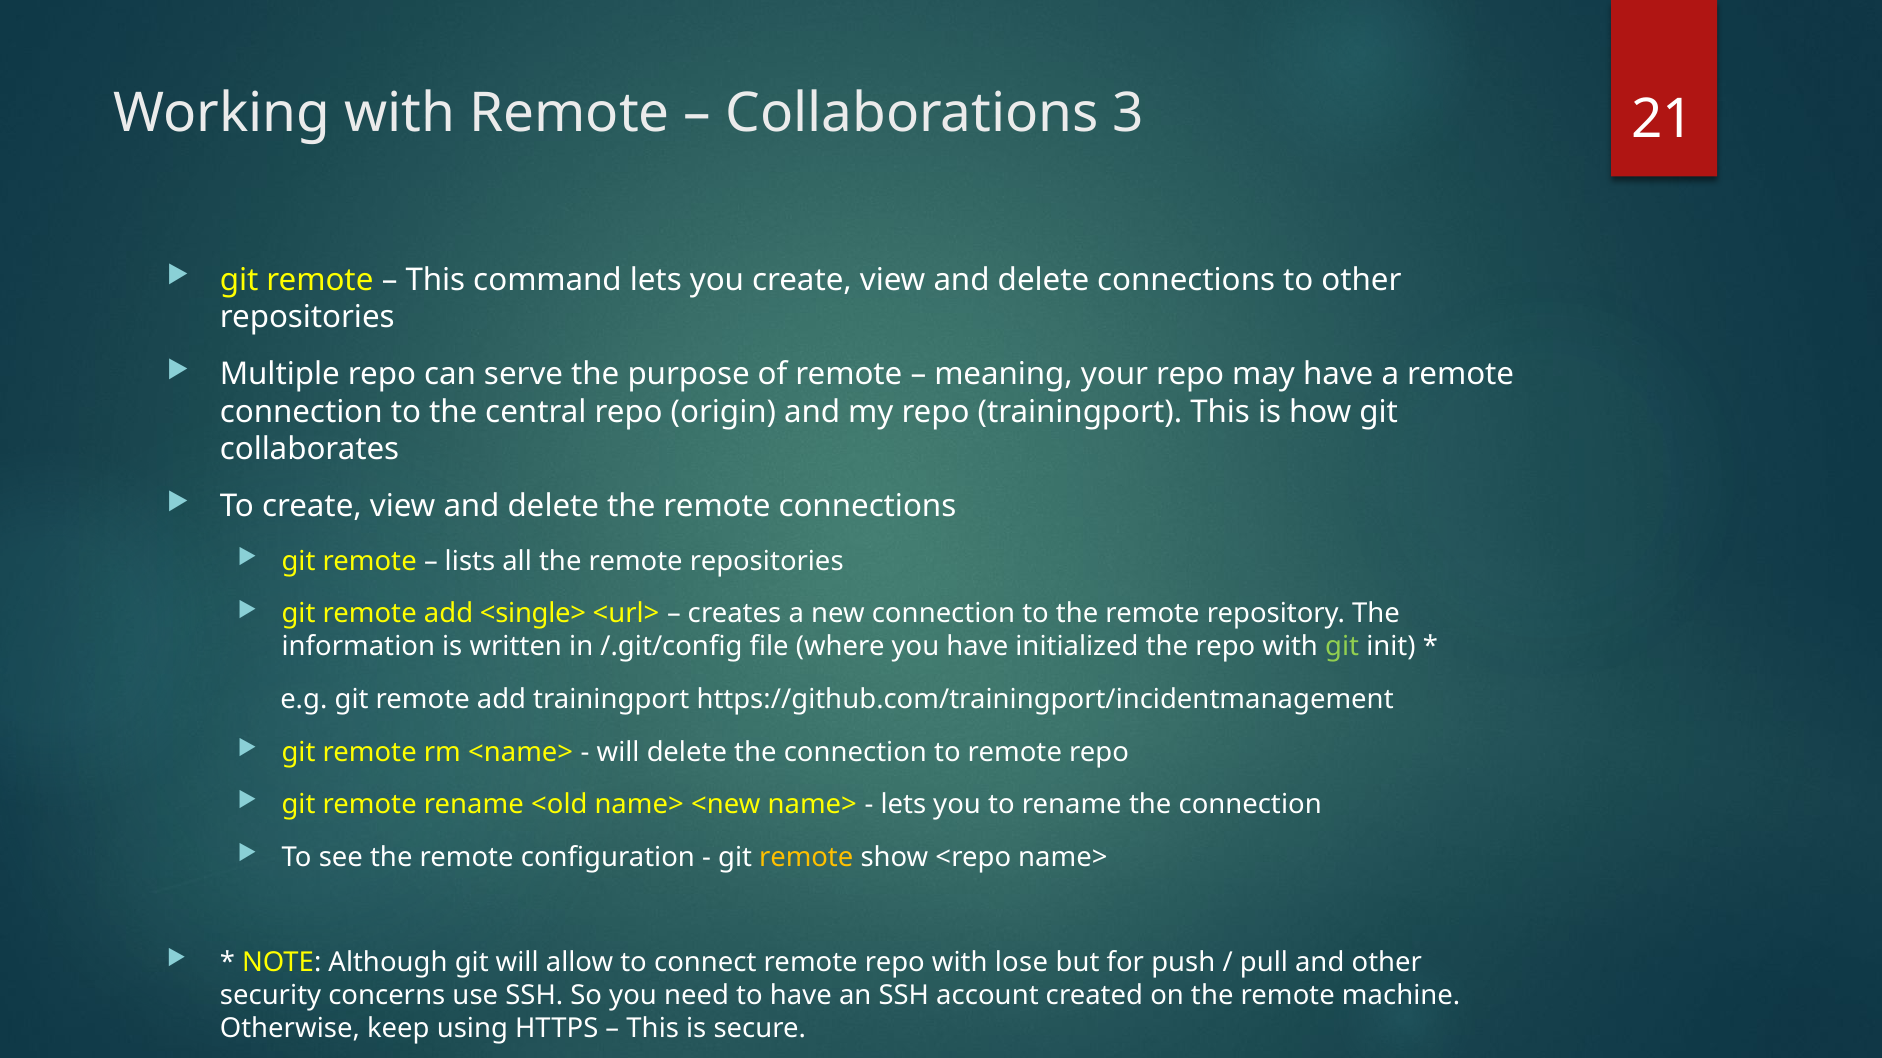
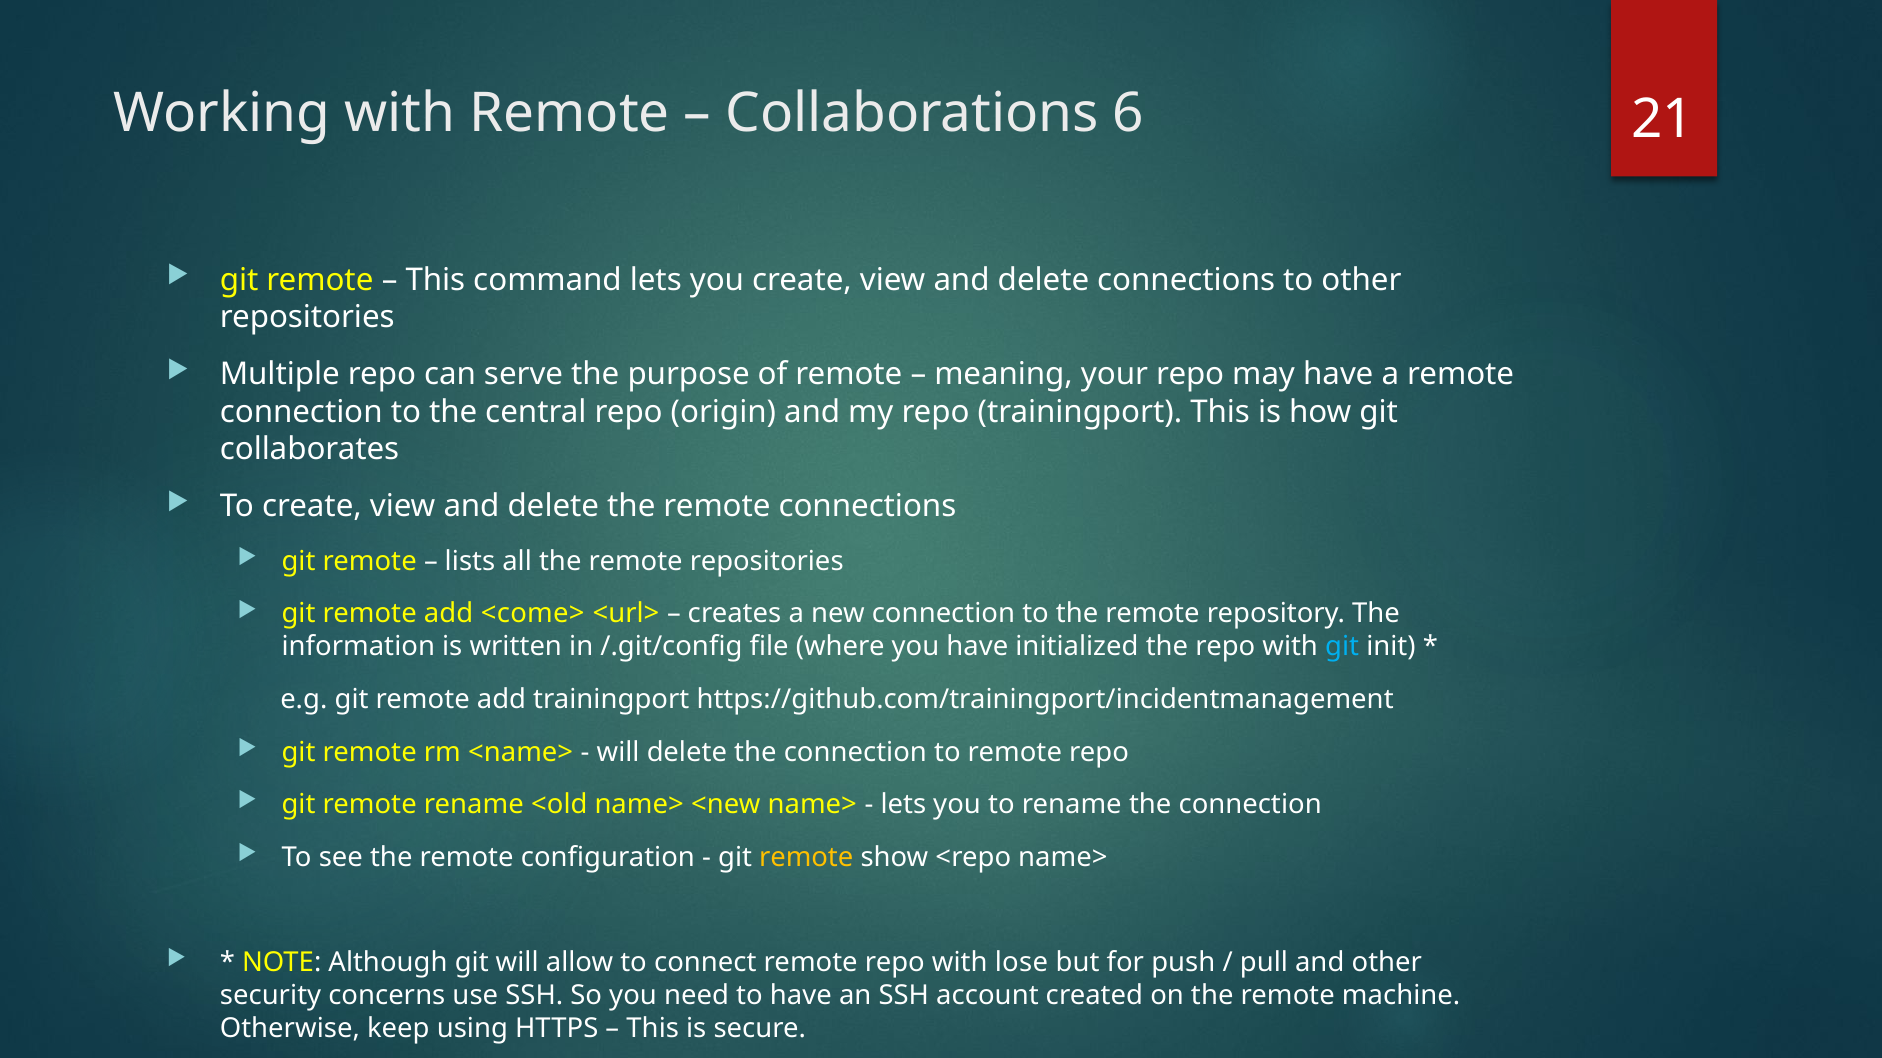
3: 3 -> 6
<single>: <single> -> <come>
git at (1342, 647) colour: light green -> light blue
